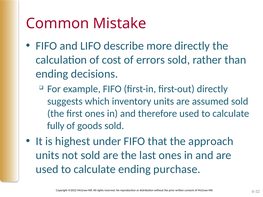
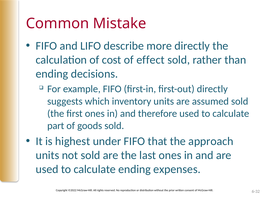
errors: errors -> effect
fully: fully -> part
purchase: purchase -> expenses
